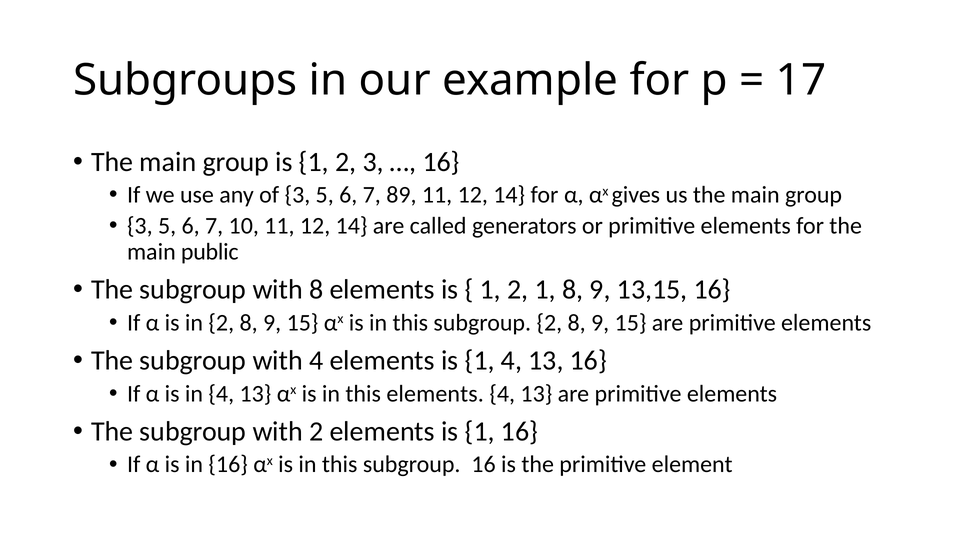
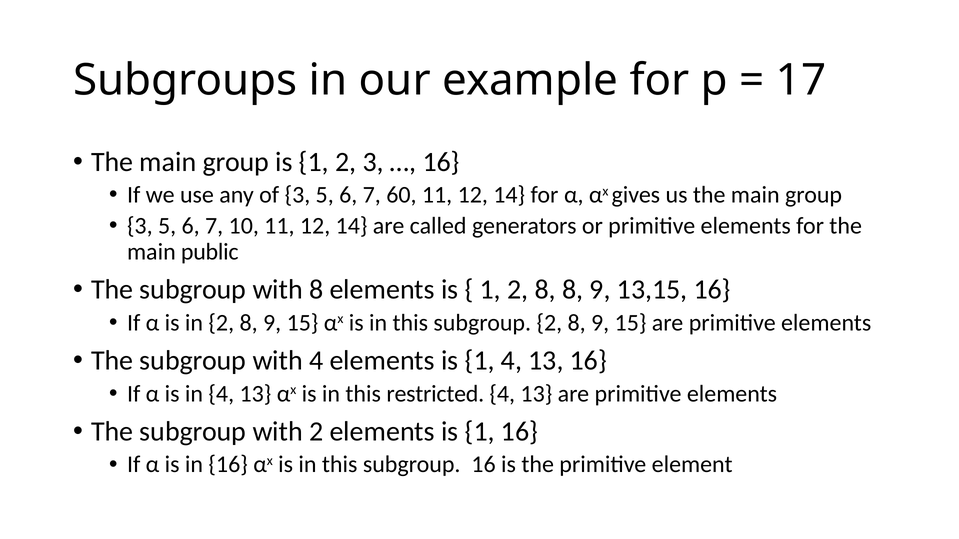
89: 89 -> 60
1 2 1: 1 -> 8
this elements: elements -> restricted
